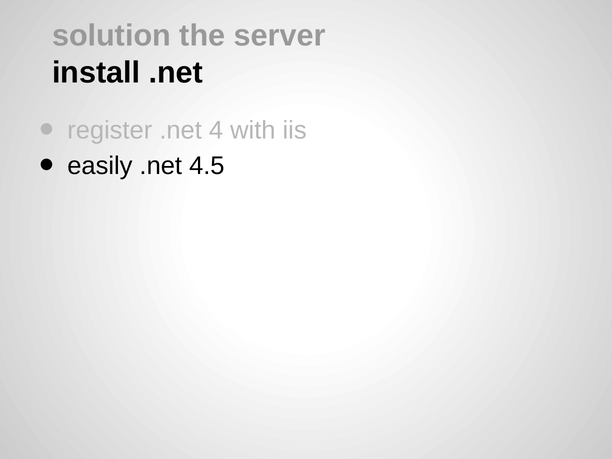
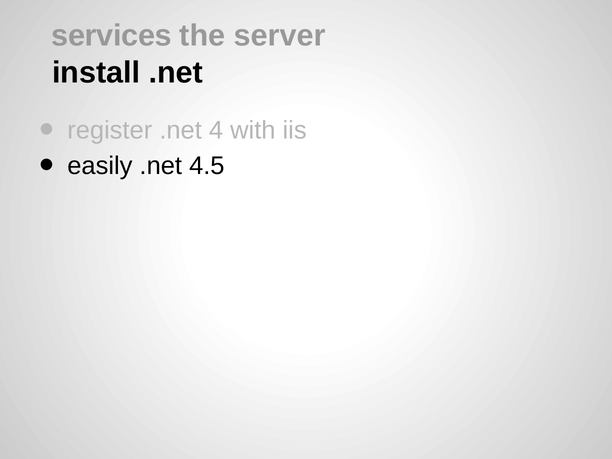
solution: solution -> services
